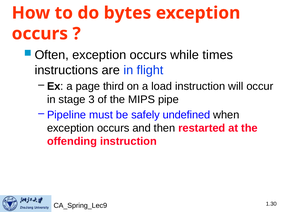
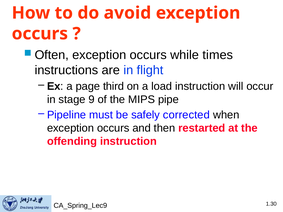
bytes: bytes -> avoid
3: 3 -> 9
undefined: undefined -> corrected
